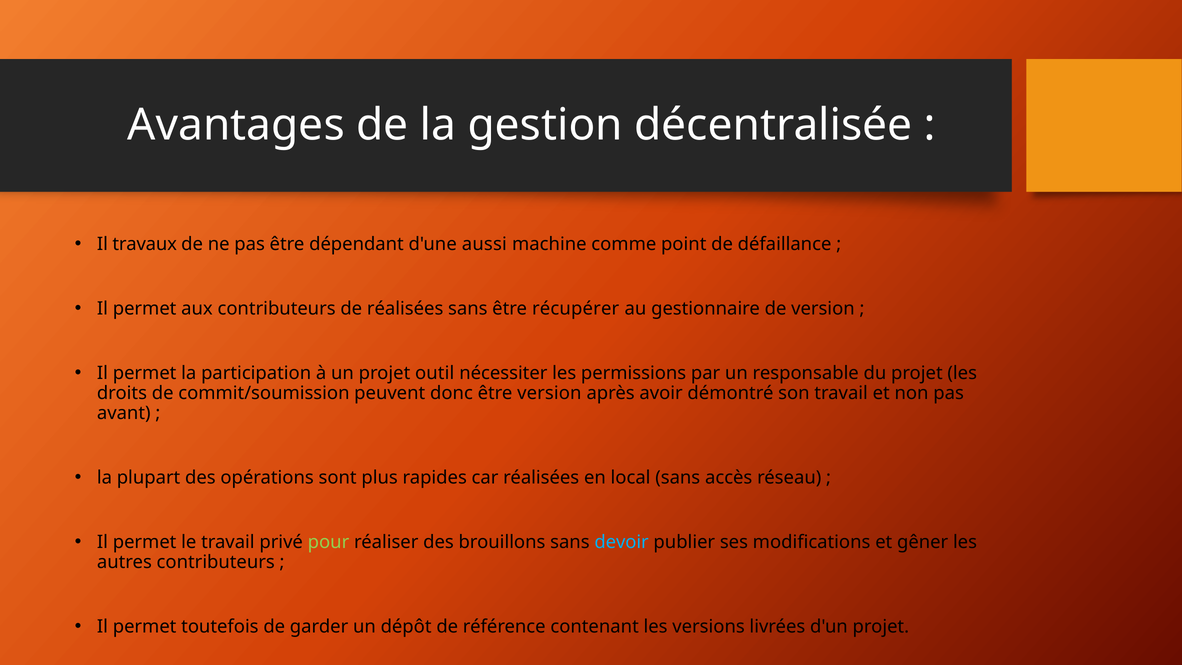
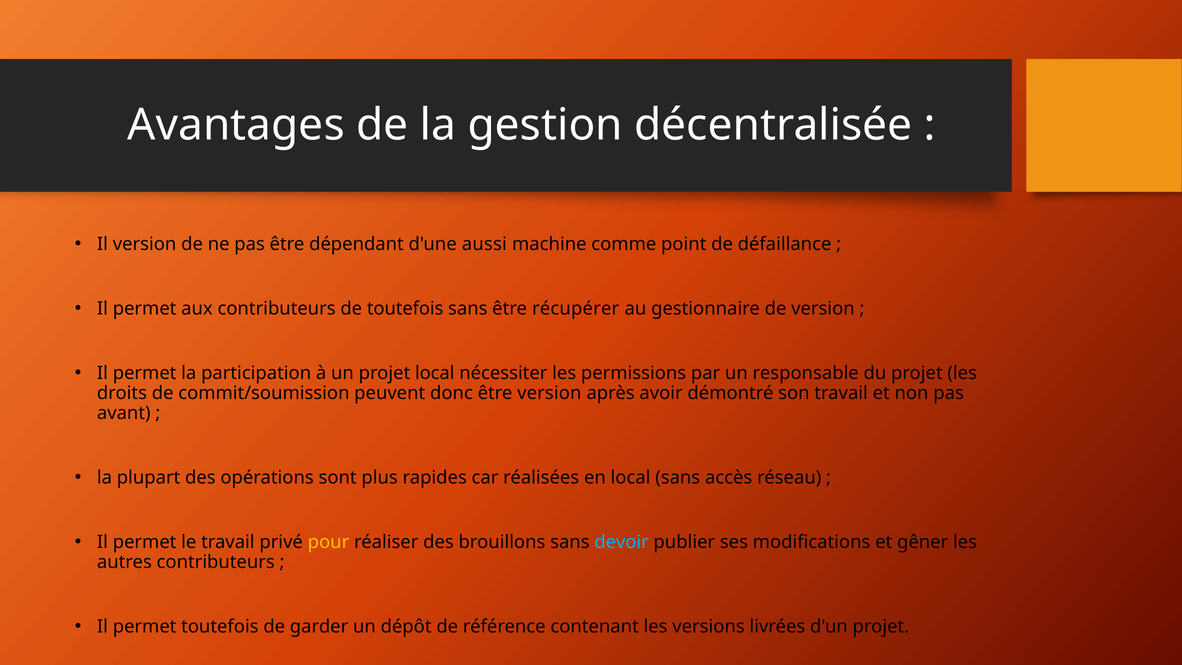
Il travaux: travaux -> version
de réalisées: réalisées -> toutefois
projet outil: outil -> local
pour colour: light green -> yellow
